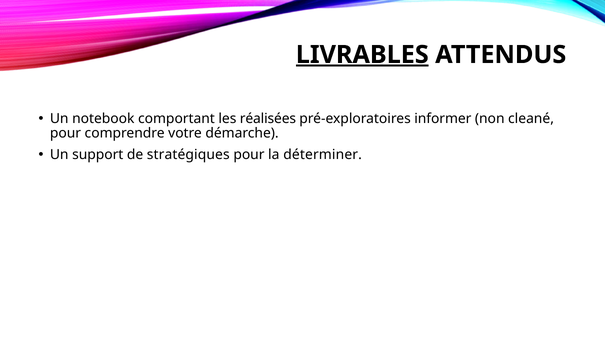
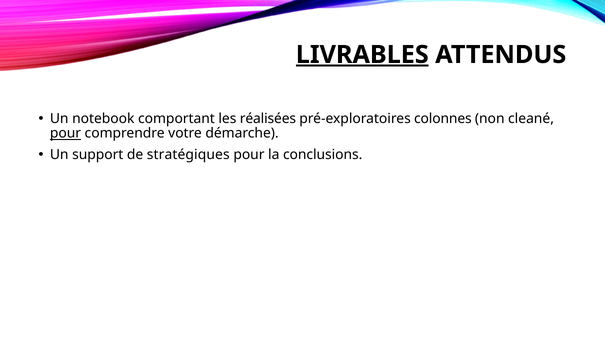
informer: informer -> colonnes
pour at (65, 134) underline: none -> present
déterminer: déterminer -> conclusions
